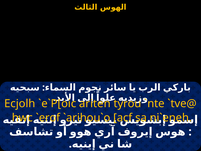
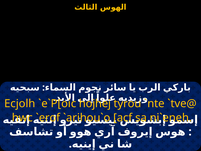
ariten: ariten -> hojhej
